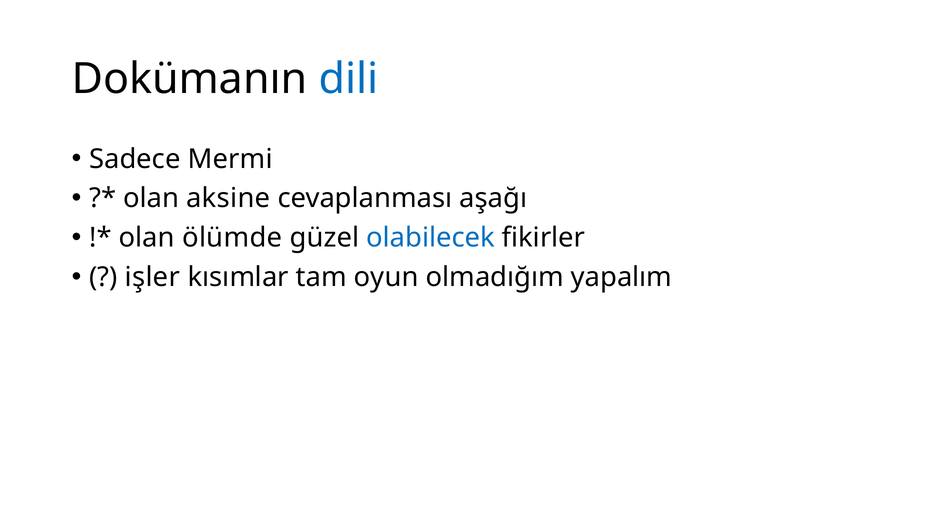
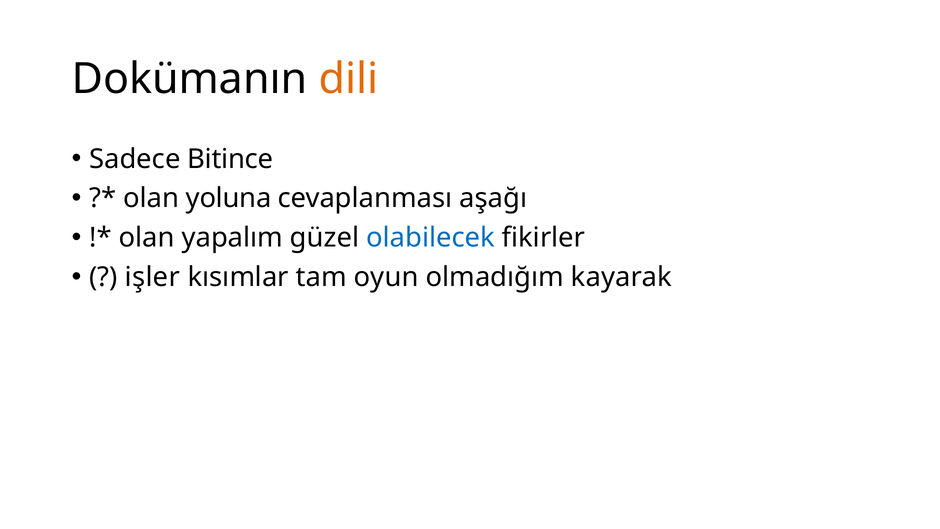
dili colour: blue -> orange
Mermi: Mermi -> Bitince
aksine: aksine -> yoluna
ölümde: ölümde -> yapalım
yapalım: yapalım -> kayarak
